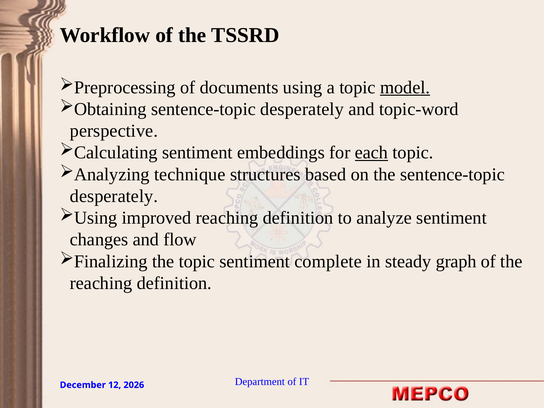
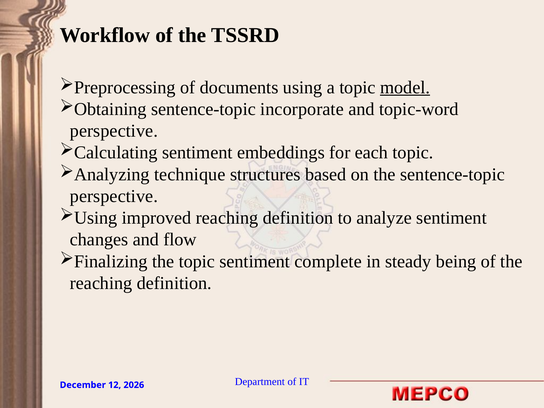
desperately at (302, 109): desperately -> incorporate
each underline: present -> none
desperately at (114, 196): desperately -> perspective
graph: graph -> being
